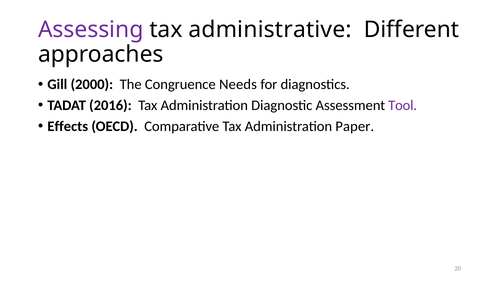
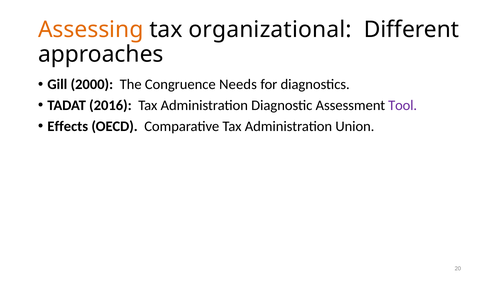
Assessing colour: purple -> orange
administrative: administrative -> organizational
Paper: Paper -> Union
